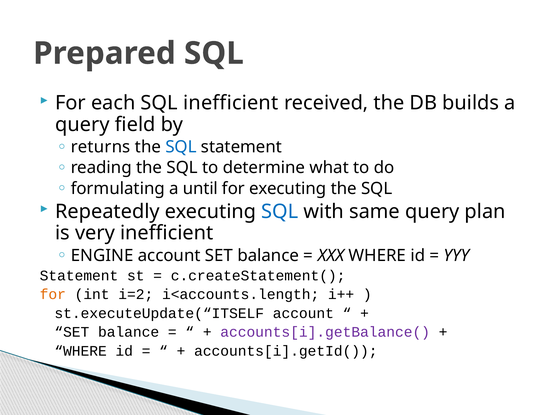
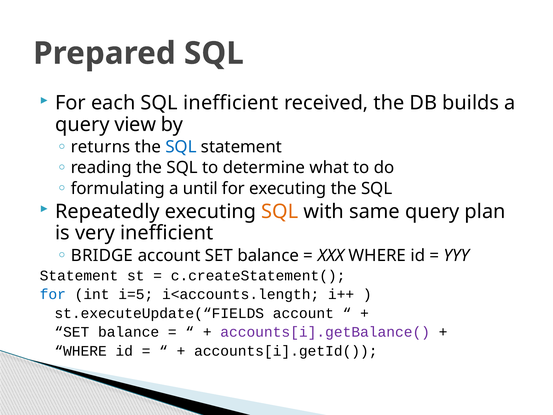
field: field -> view
SQL at (280, 211) colour: blue -> orange
ENGINE: ENGINE -> BRIDGE
for at (53, 294) colour: orange -> blue
i=2: i=2 -> i=5
st.executeUpdate(“ITSELF: st.executeUpdate(“ITSELF -> st.executeUpdate(“FIELDS
